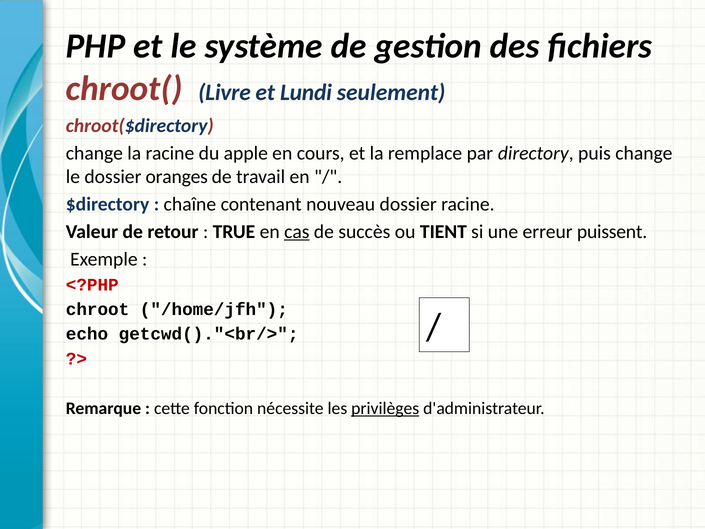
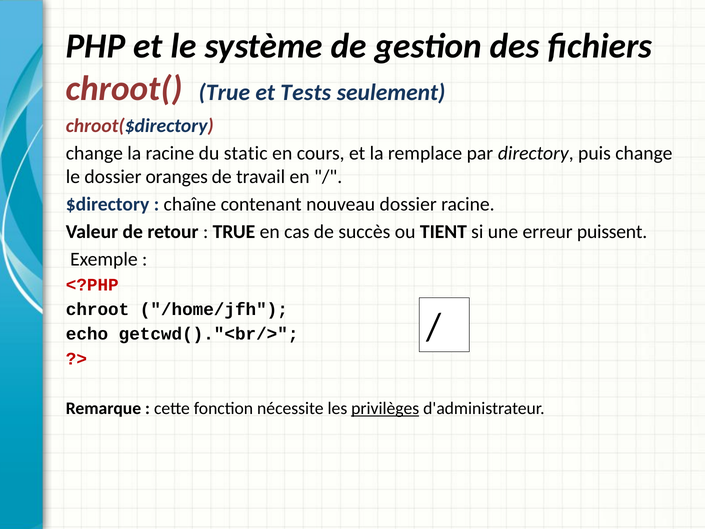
chroot( Livre: Livre -> True
Lundi: Lundi -> Tests
apple: apple -> static
cas underline: present -> none
